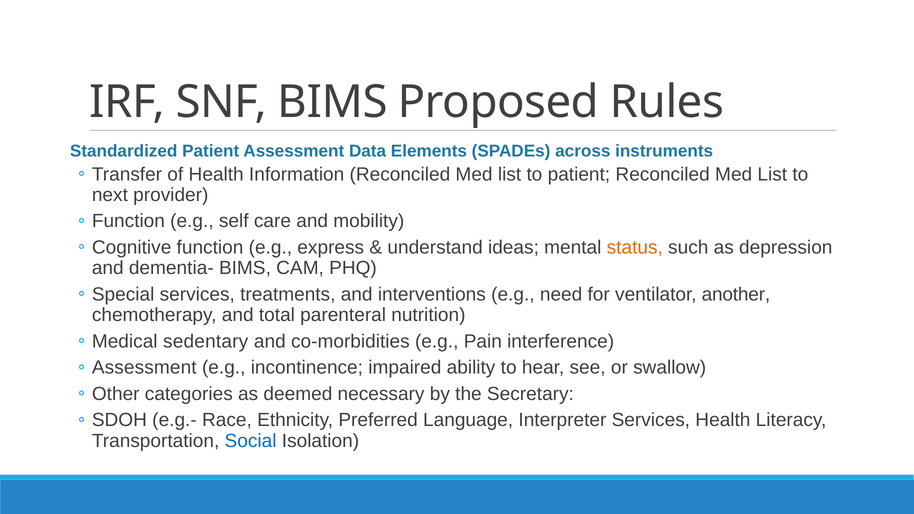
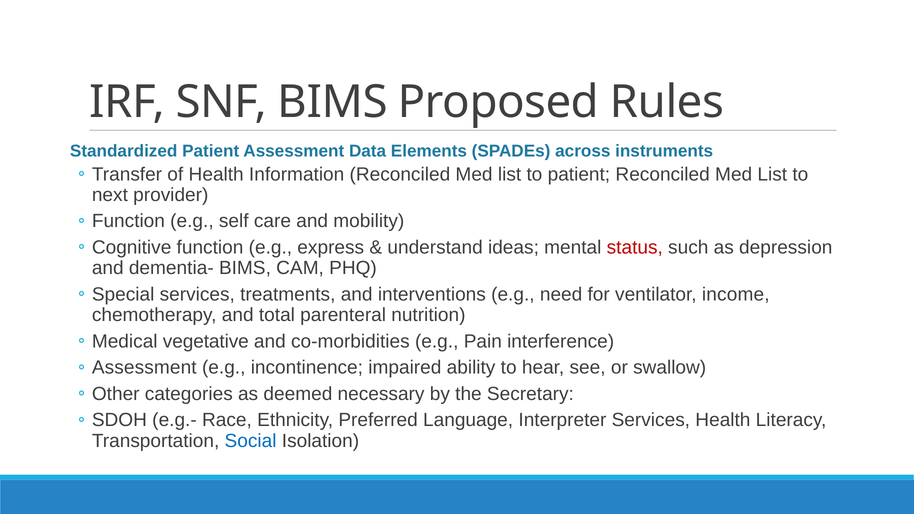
status colour: orange -> red
another: another -> income
sedentary: sedentary -> vegetative
